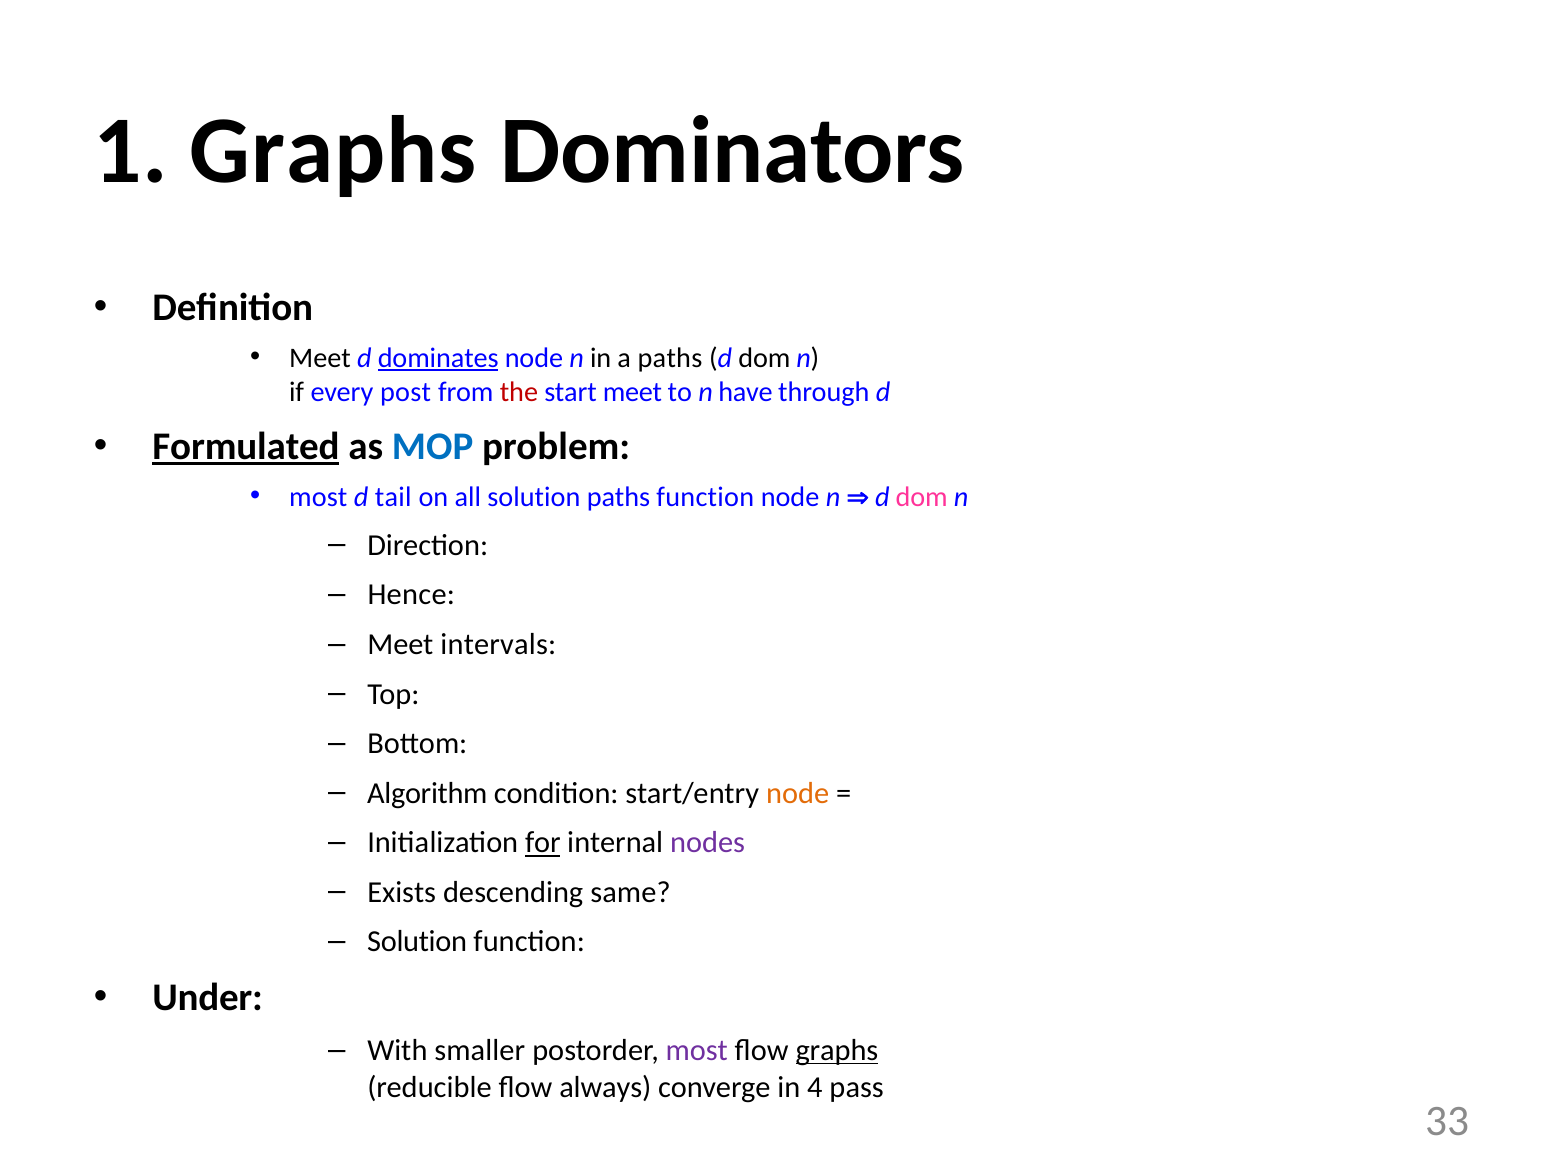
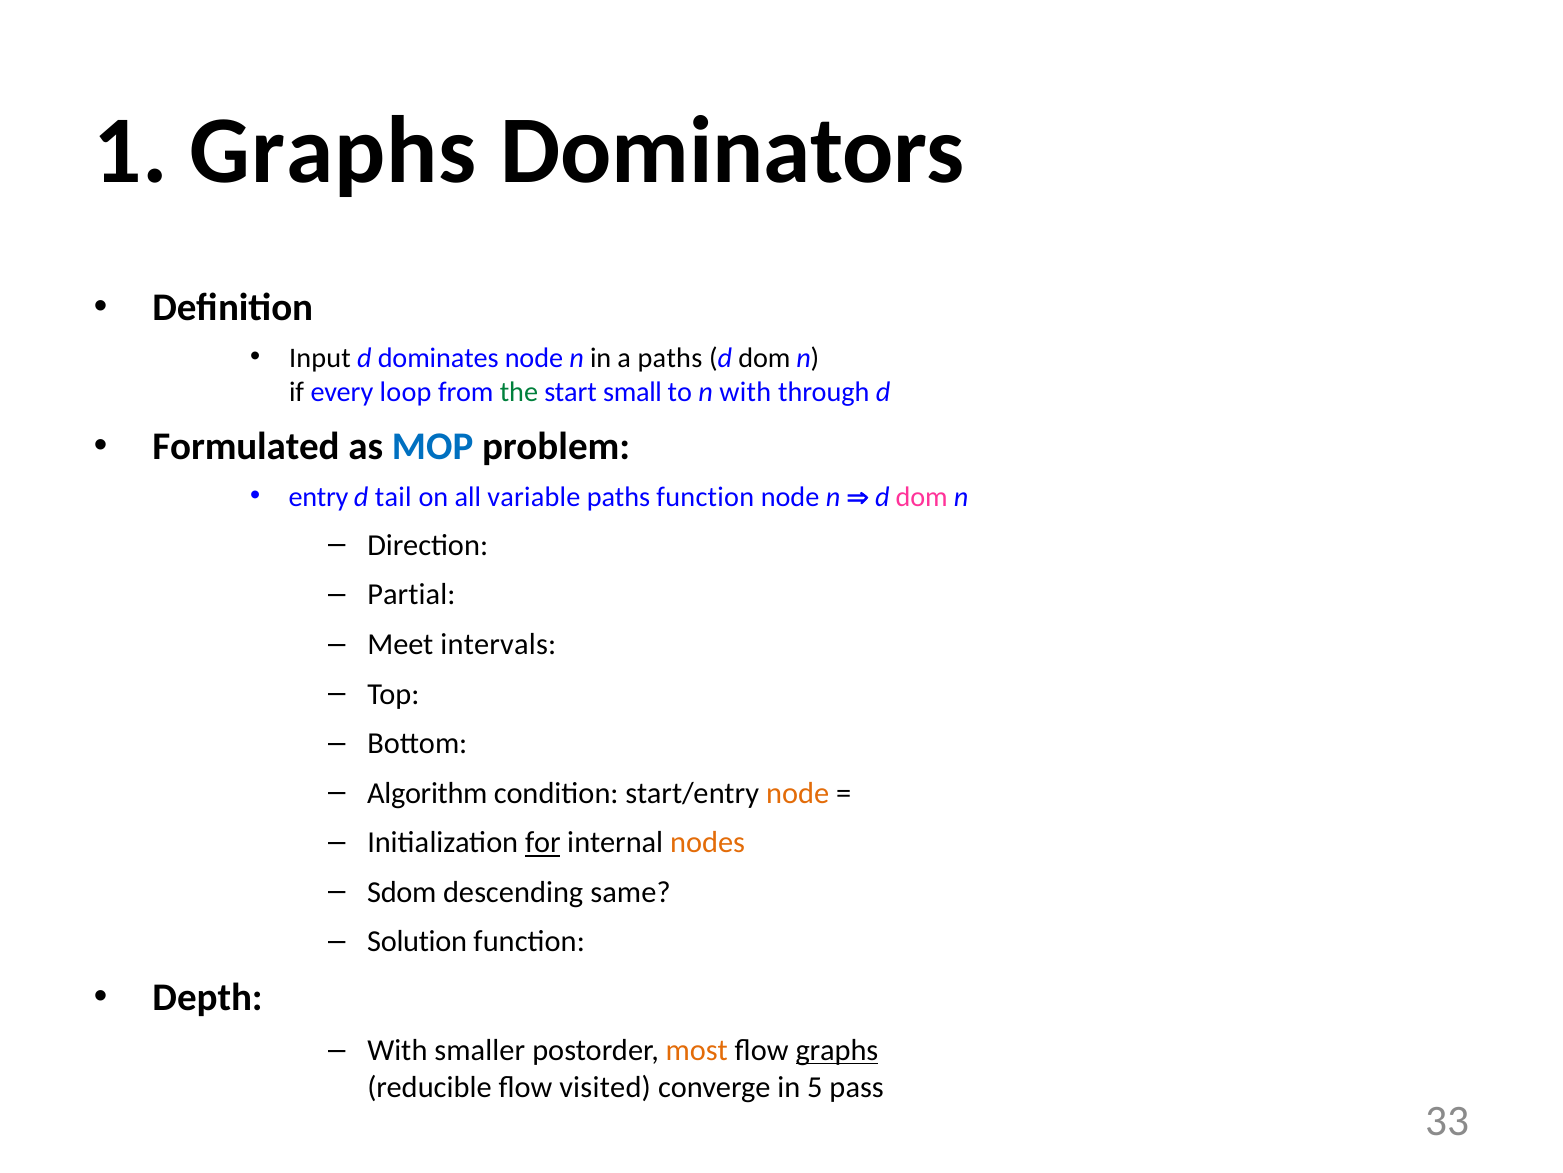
Meet at (320, 358): Meet -> Input
dominates underline: present -> none
post: post -> loop
the colour: red -> green
start meet: meet -> small
n have: have -> with
Formulated underline: present -> none
most at (318, 497): most -> entry
all solution: solution -> variable
Hence: Hence -> Partial
nodes colour: purple -> orange
Exists: Exists -> Sdom
Under: Under -> Depth
most at (697, 1050) colour: purple -> orange
always: always -> visited
4: 4 -> 5
